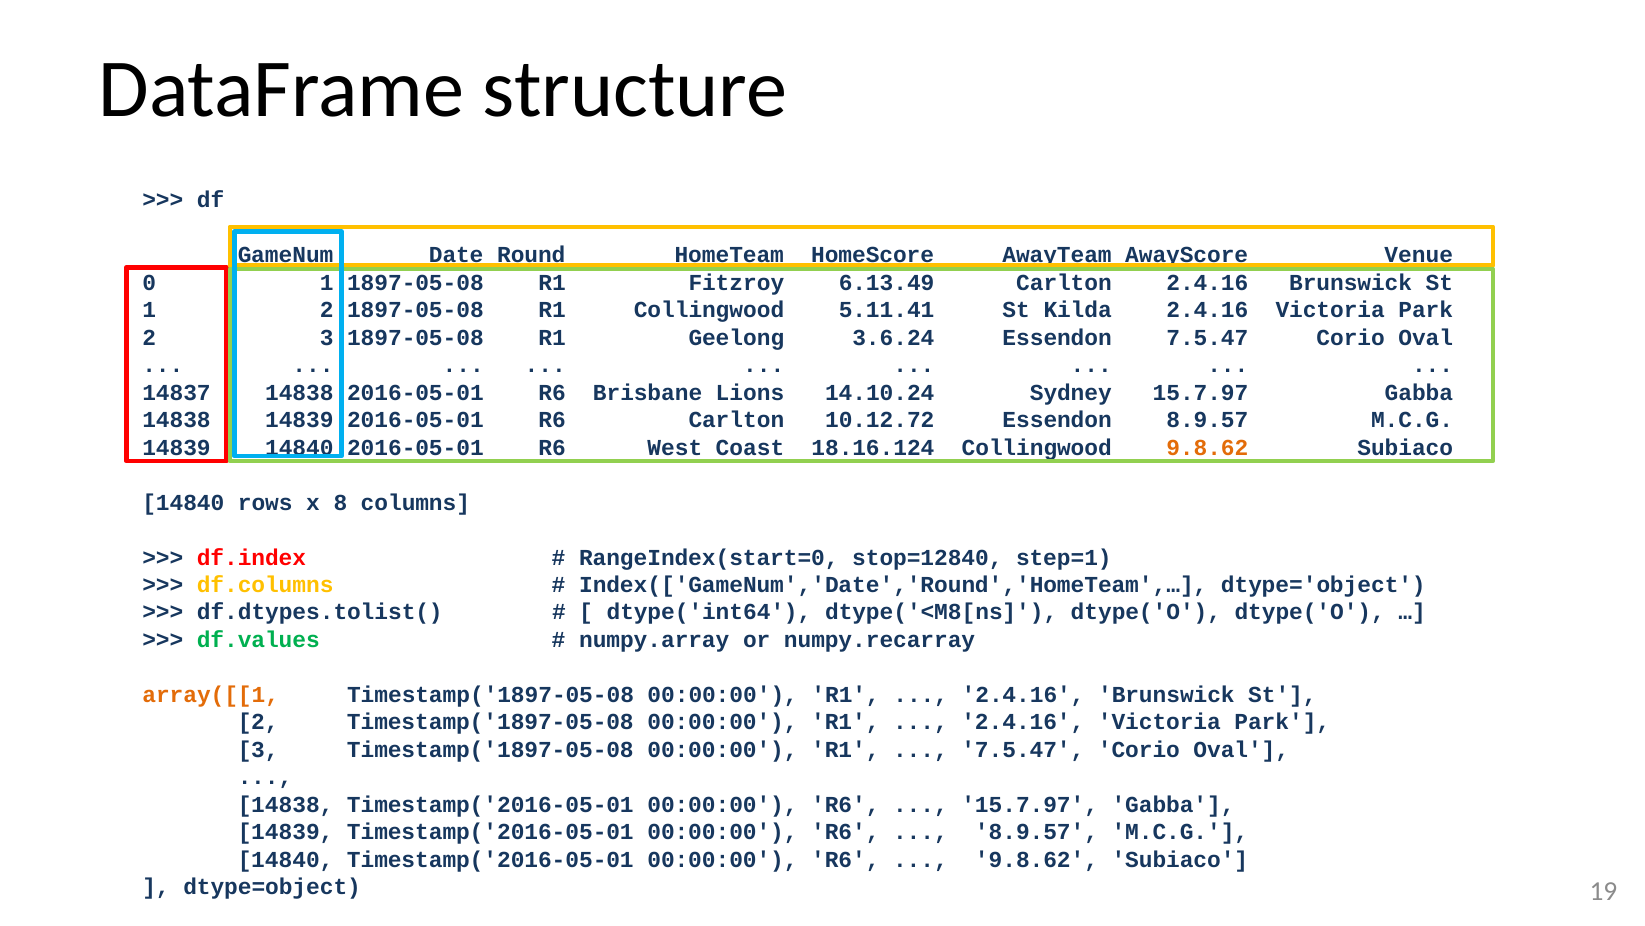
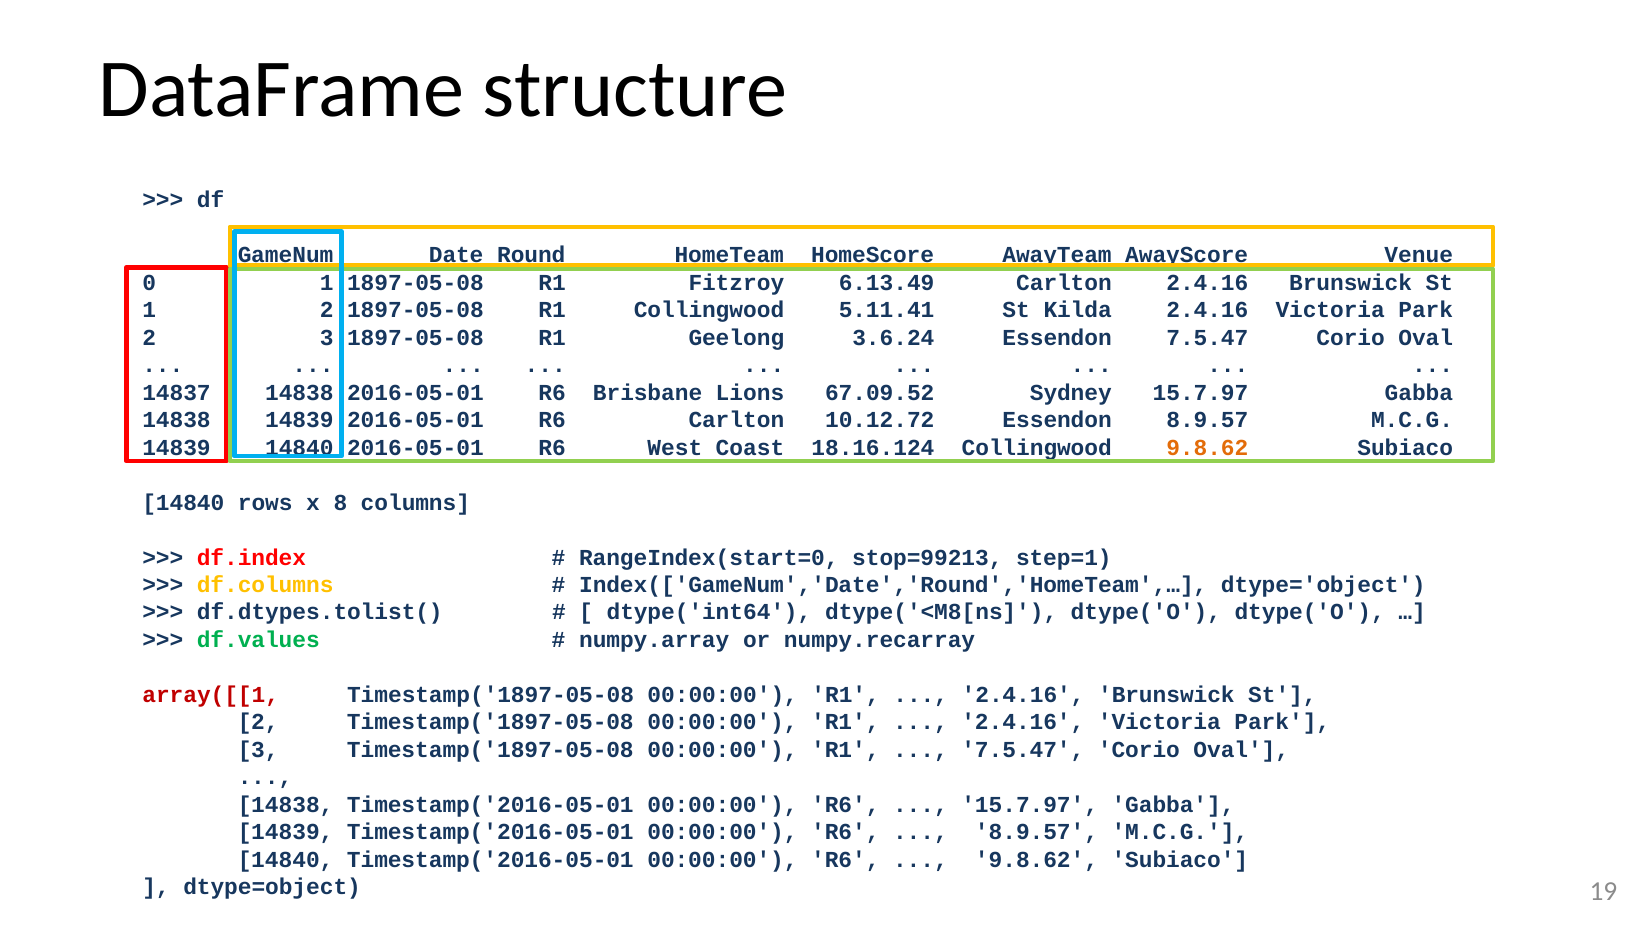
14.10.24: 14.10.24 -> 67.09.52
stop=12840: stop=12840 -> stop=99213
array([[1 colour: orange -> red
